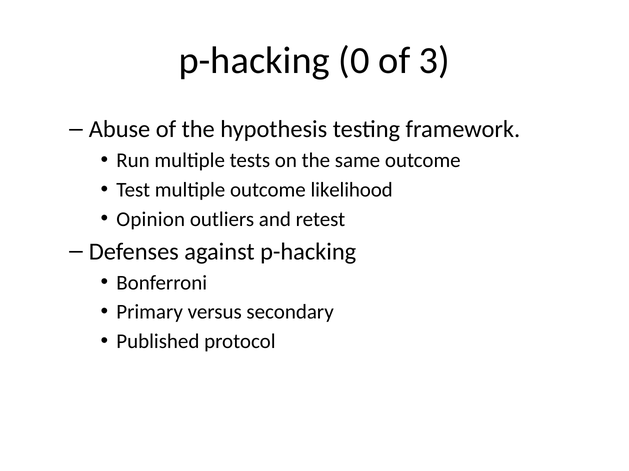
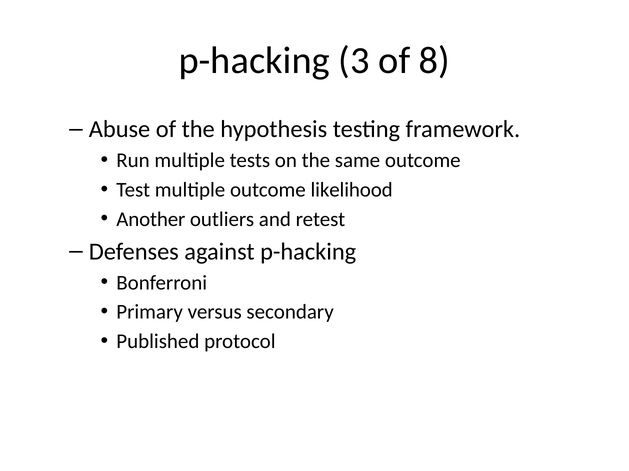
0: 0 -> 3
3: 3 -> 8
Opinion: Opinion -> Another
